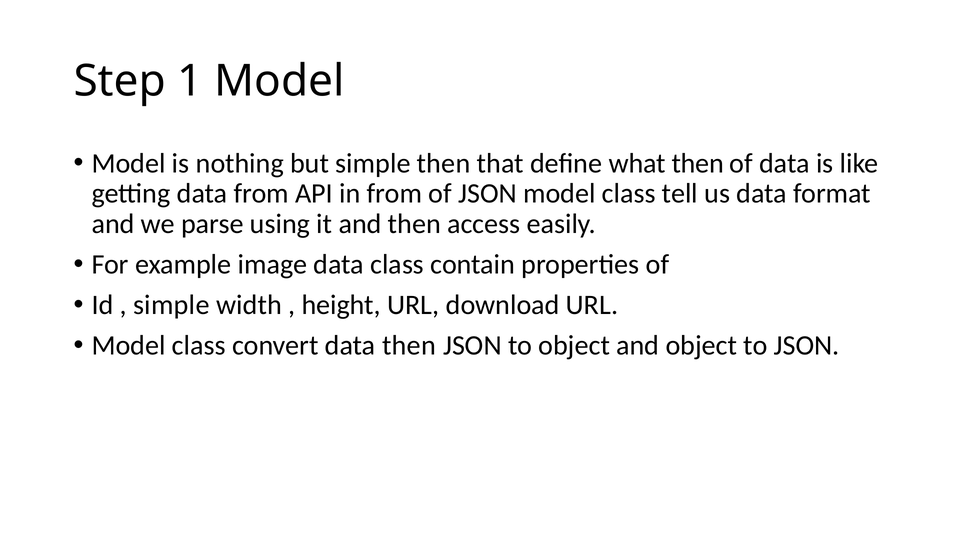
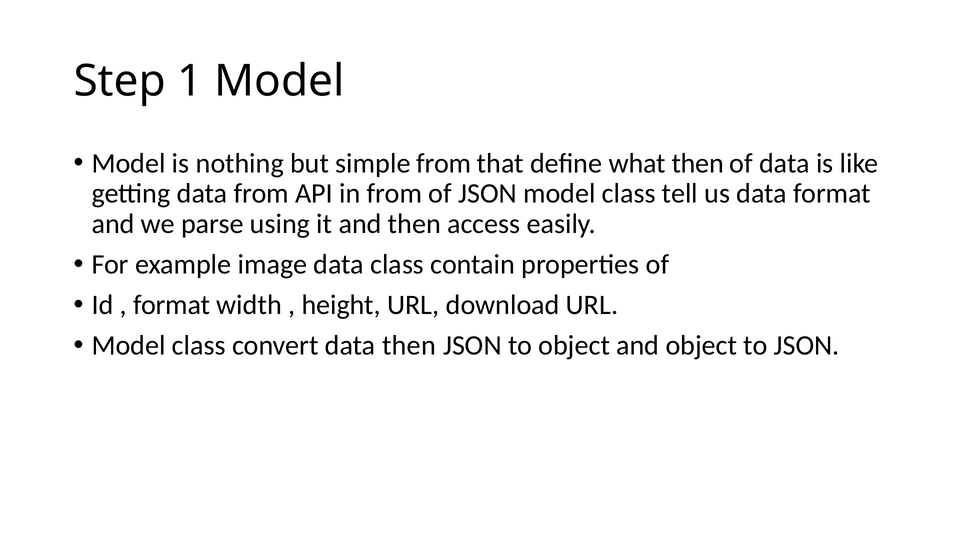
simple then: then -> from
simple at (171, 305): simple -> format
